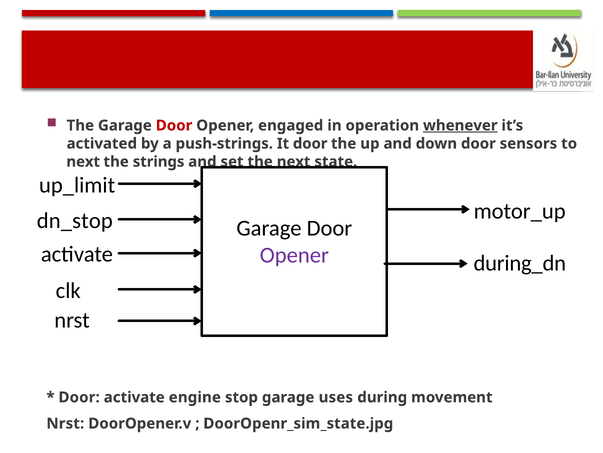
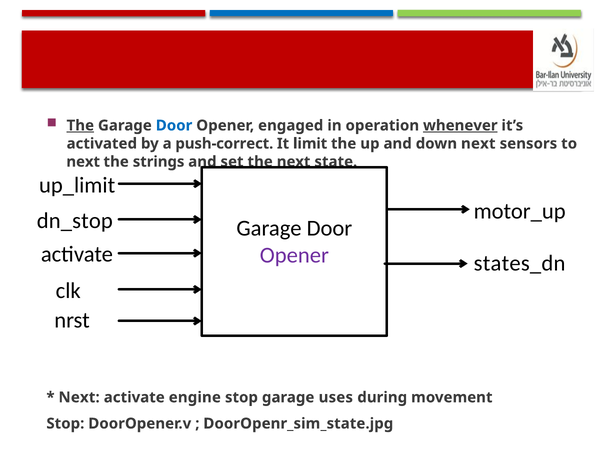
The at (80, 125) underline: none -> present
Door at (174, 125) colour: red -> blue
push-strings: push-strings -> push-correct
It door: door -> limit
down door: door -> next
during_dn: during_dn -> states_dn
Door at (79, 397): Door -> Next
Nrst at (65, 423): Nrst -> Stop
